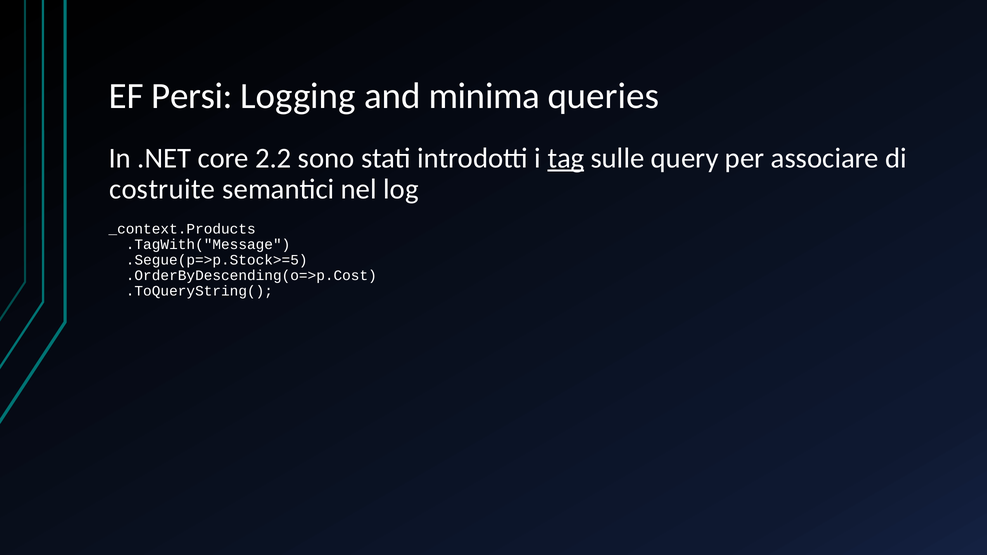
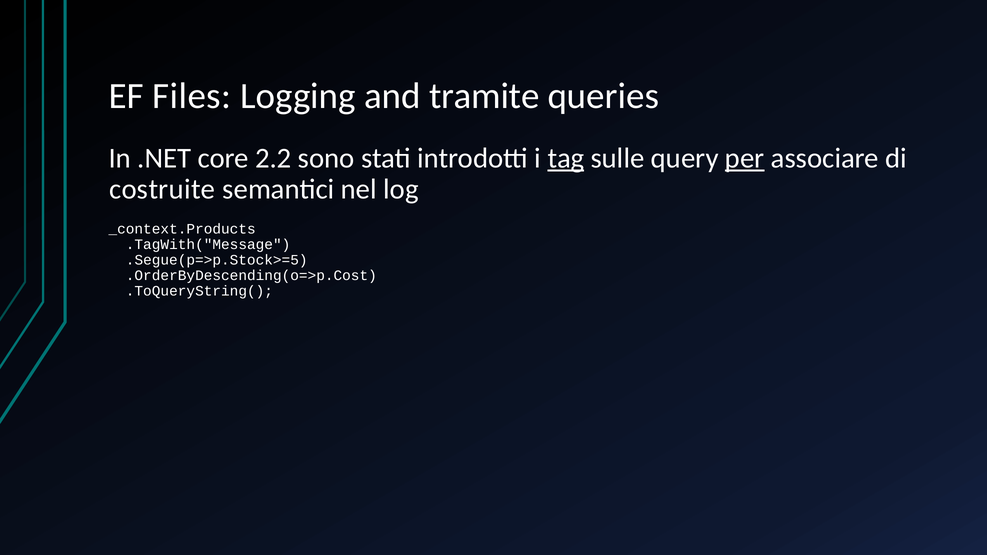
Persi: Persi -> Files
minima: minima -> tramite
per underline: none -> present
